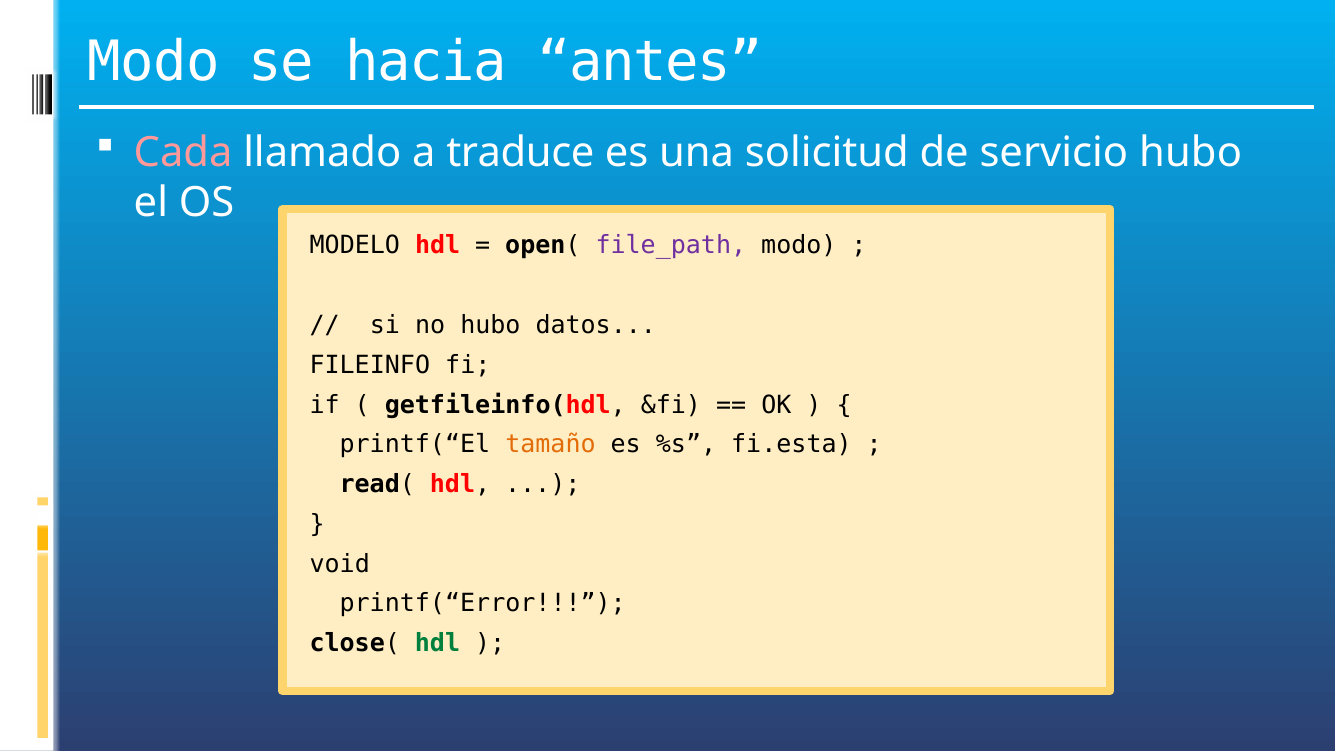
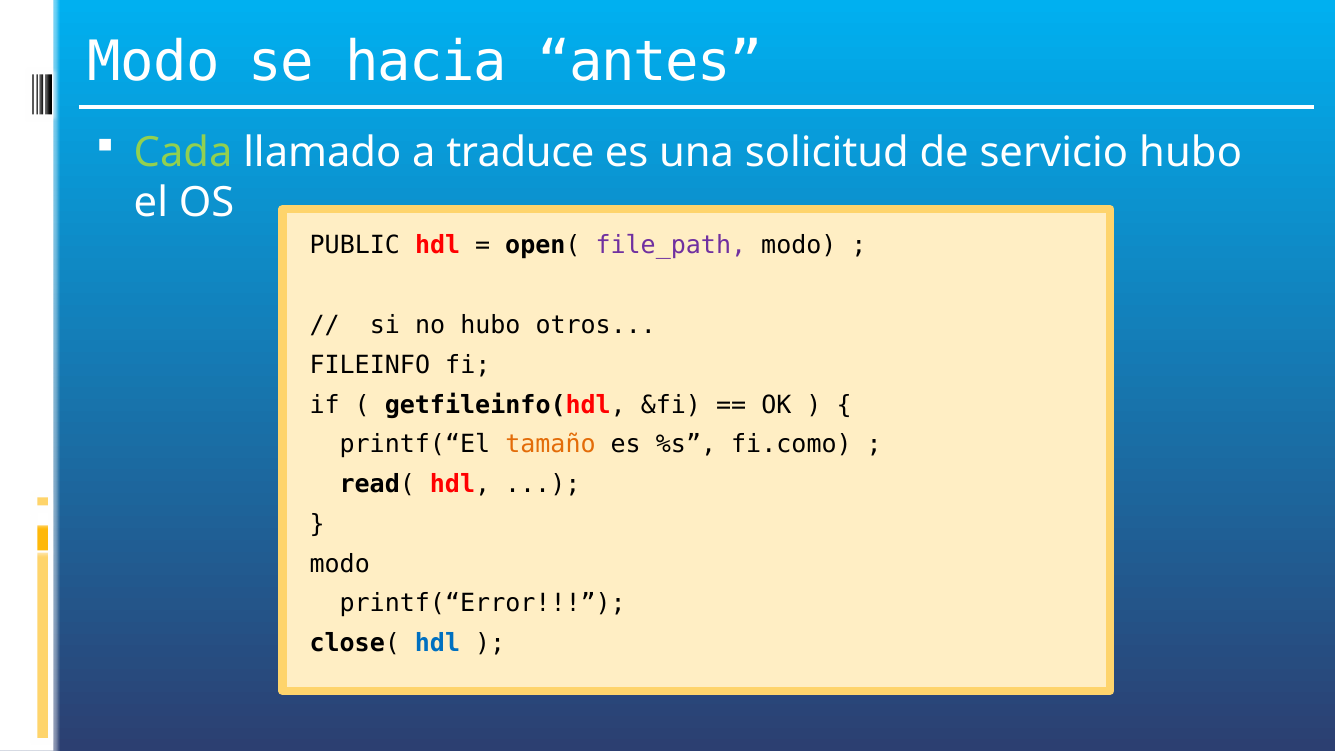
Cada colour: pink -> light green
MODELO: MODELO -> PUBLIC
datos: datos -> otros
fi.esta: fi.esta -> fi.como
void at (340, 564): void -> modo
hdl at (438, 643) colour: green -> blue
